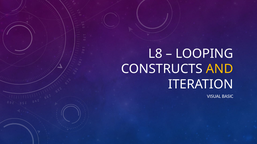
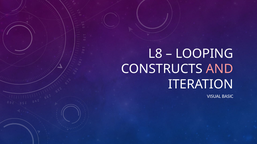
AND colour: yellow -> pink
